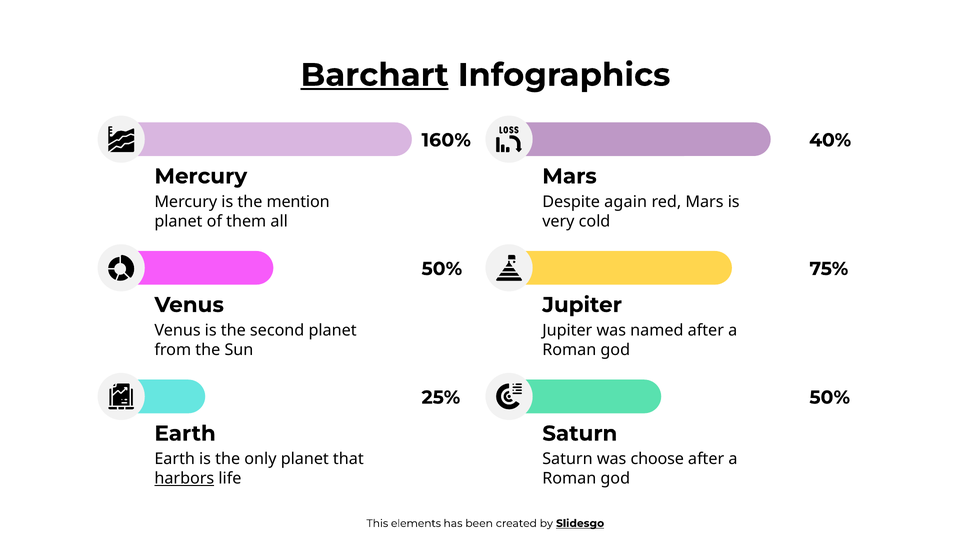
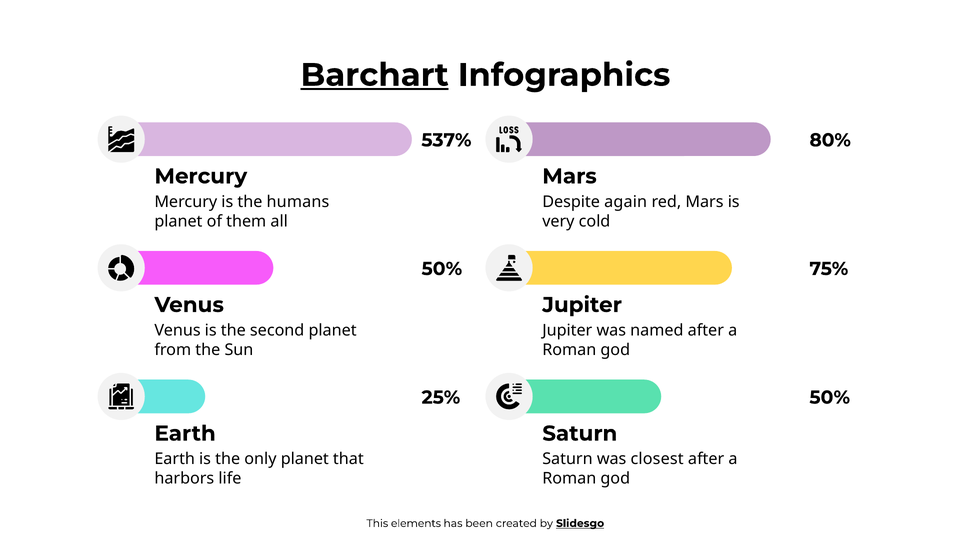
160%: 160% -> 537%
40%: 40% -> 80%
mention: mention -> humans
choose: choose -> closest
harbors underline: present -> none
